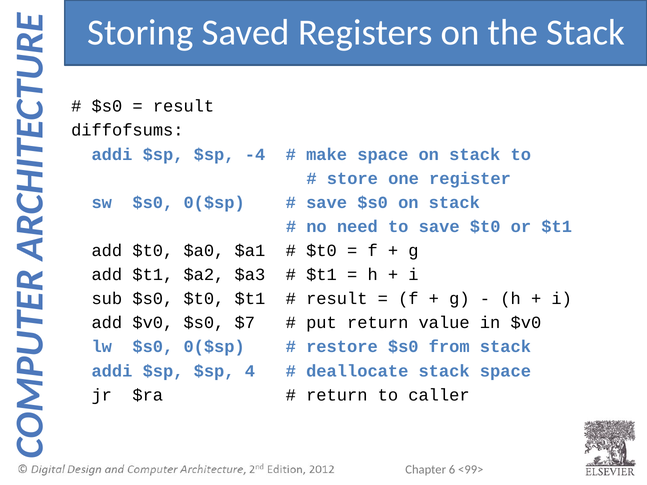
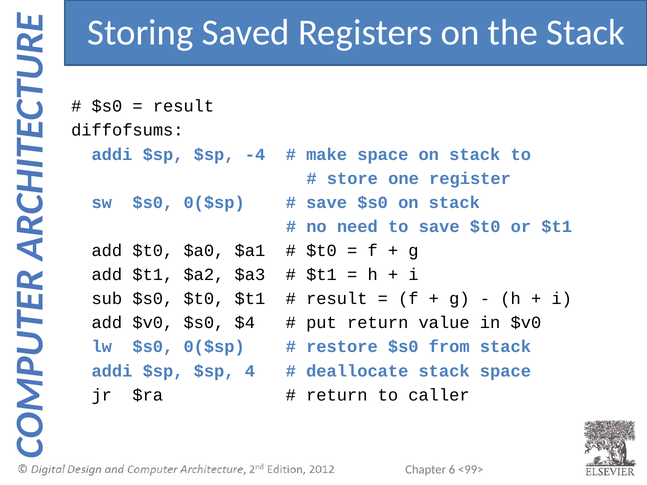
$7: $7 -> $4
